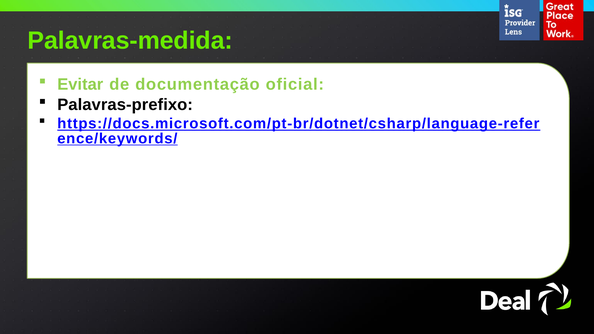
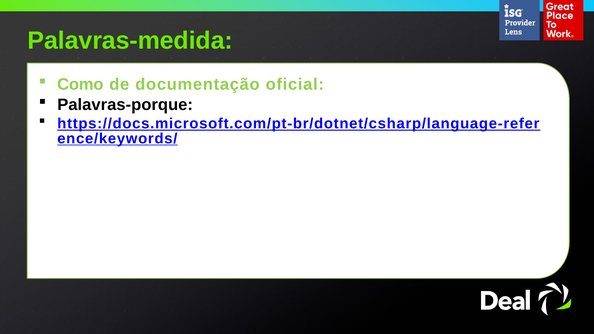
Evitar: Evitar -> Como
Palavras-prefixo: Palavras-prefixo -> Palavras-porque
